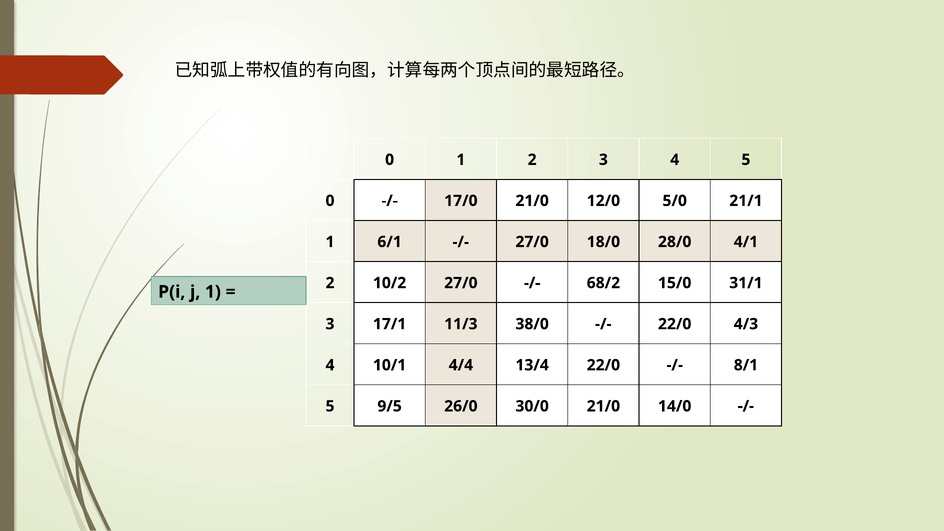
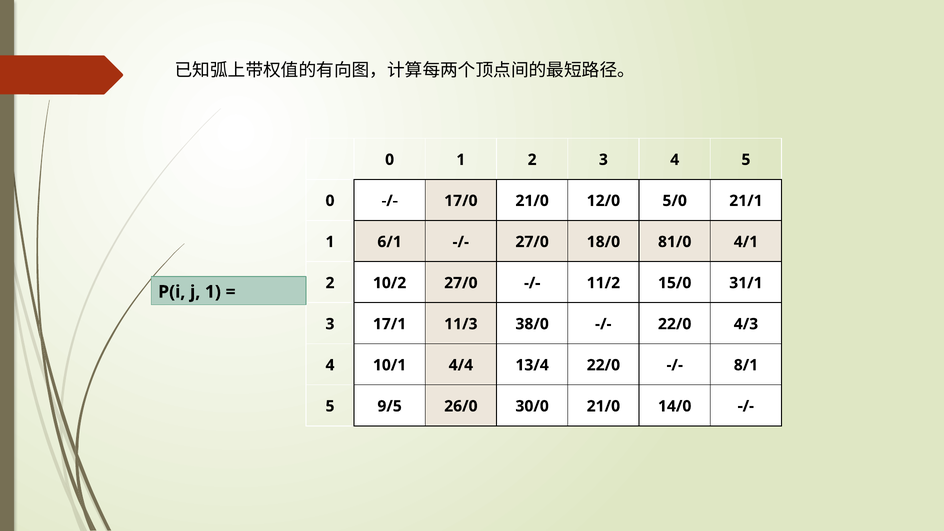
28/0: 28/0 -> 81/0
68/2: 68/2 -> 11/2
